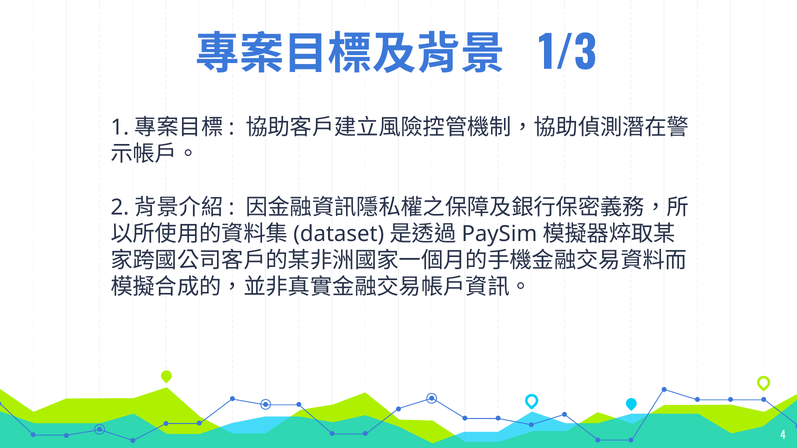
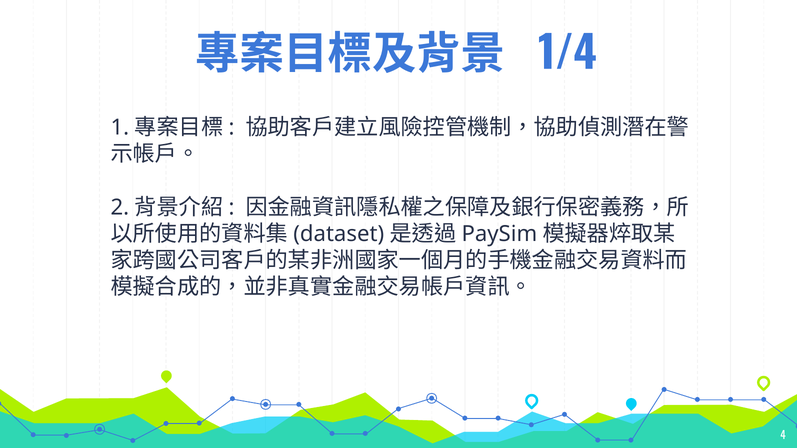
1/3: 1/3 -> 1/4
